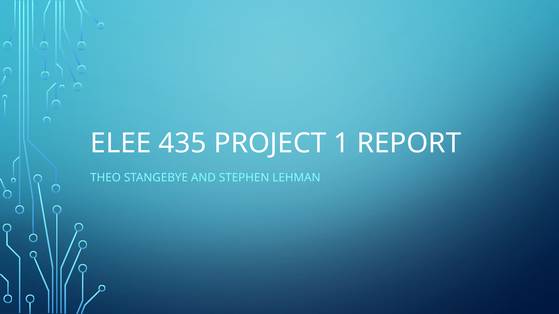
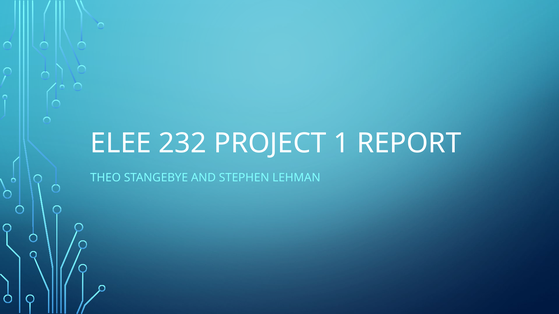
435: 435 -> 232
